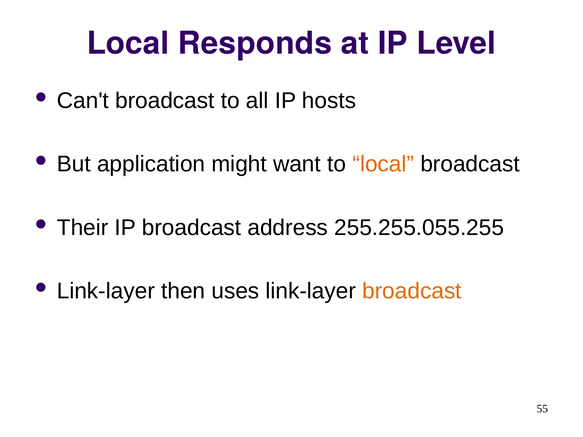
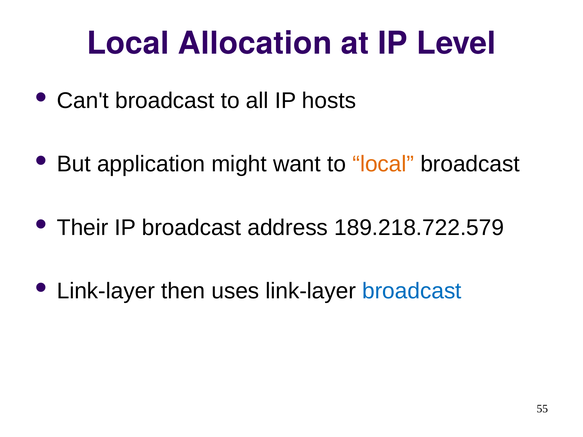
Responds: Responds -> Allocation
255.255.055.255: 255.255.055.255 -> 189.218.722.579
broadcast at (412, 291) colour: orange -> blue
